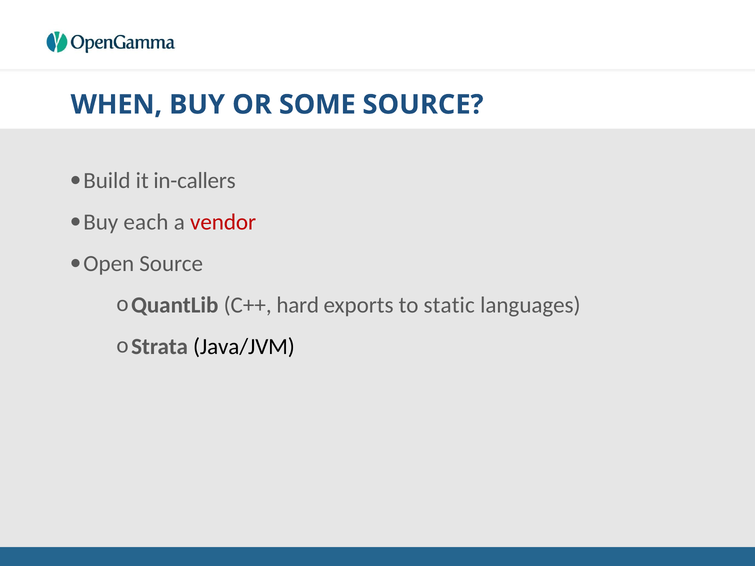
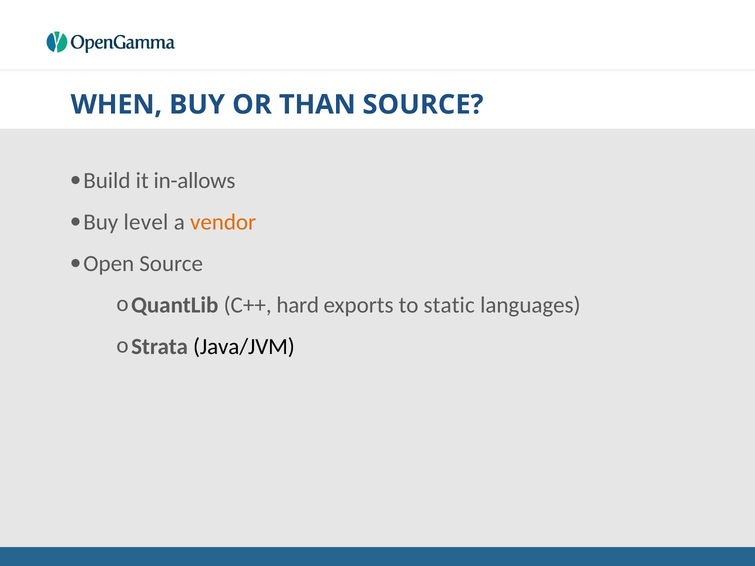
SOME: SOME -> THAN
in-callers: in-callers -> in-allows
each: each -> level
vendor colour: red -> orange
